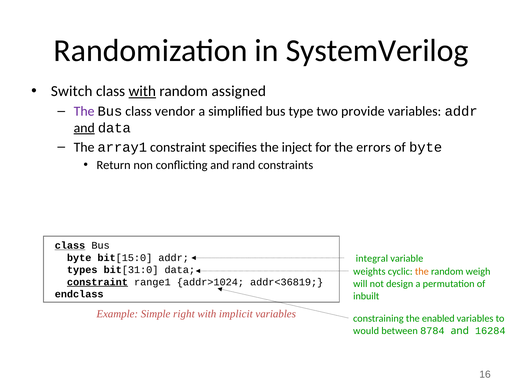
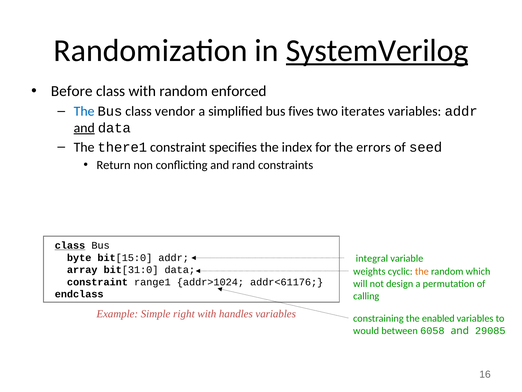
SystemVerilog underline: none -> present
Switch: Switch -> Before
with at (142, 91) underline: present -> none
assigned: assigned -> enforced
The at (84, 111) colour: purple -> blue
type: type -> fives
provide: provide -> iterates
array1: array1 -> there1
inject: inject -> index
of byte: byte -> seed
types: types -> array
weigh: weigh -> which
constraint at (97, 282) underline: present -> none
addr<36819: addr<36819 -> addr<61176
inbuilt: inbuilt -> calling
implicit: implicit -> handles
8784: 8784 -> 6058
16284: 16284 -> 29085
